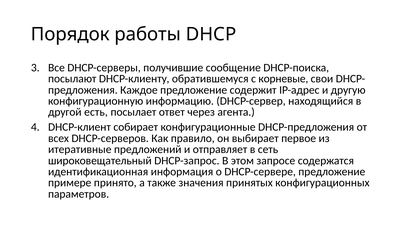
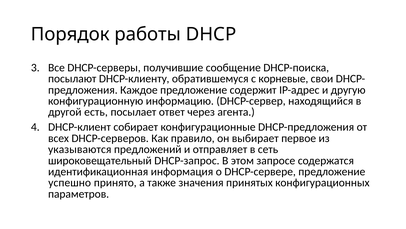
итеративные: итеративные -> указываются
примере: примере -> успешно
